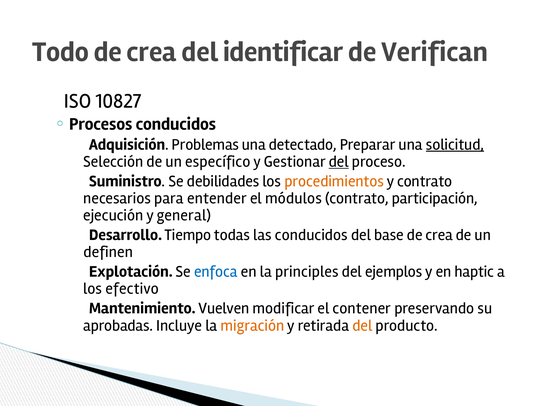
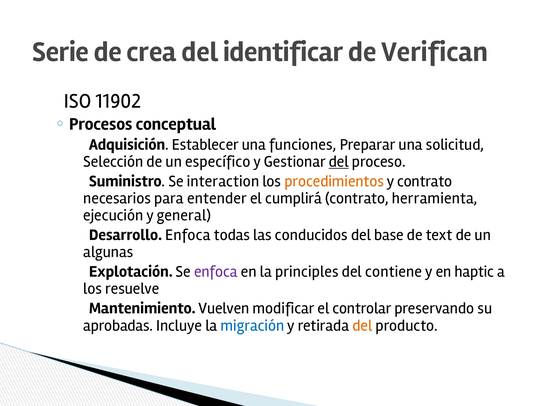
Todo: Todo -> Serie
10827: 10827 -> 11902
conducidos at (176, 124): conducidos -> conceptual
Problemas: Problemas -> Establecer
detectado: detectado -> funciones
solicitud underline: present -> none
debilidades: debilidades -> interaction
módulos: módulos -> cumplirá
participación: participación -> herramienta
Tiempo at (188, 235): Tiempo -> Enfoca
crea at (439, 235): crea -> text
definen: definen -> algunas
enfoca at (216, 272) colour: blue -> purple
ejemplos: ejemplos -> contiene
efectivo: efectivo -> resuelve
contener: contener -> controlar
migración colour: orange -> blue
